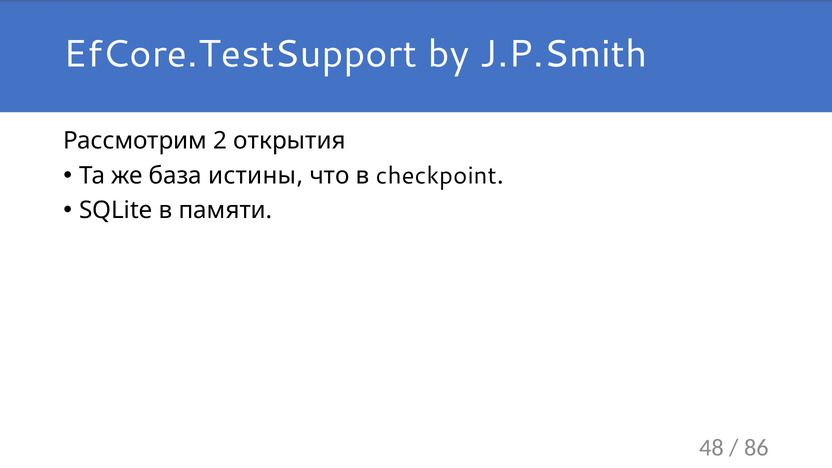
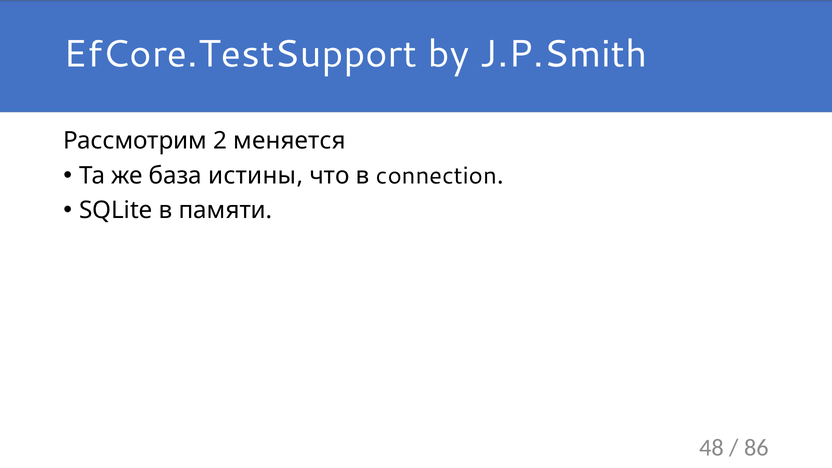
открытия: открытия -> меняется
checkpoint: checkpoint -> connection
